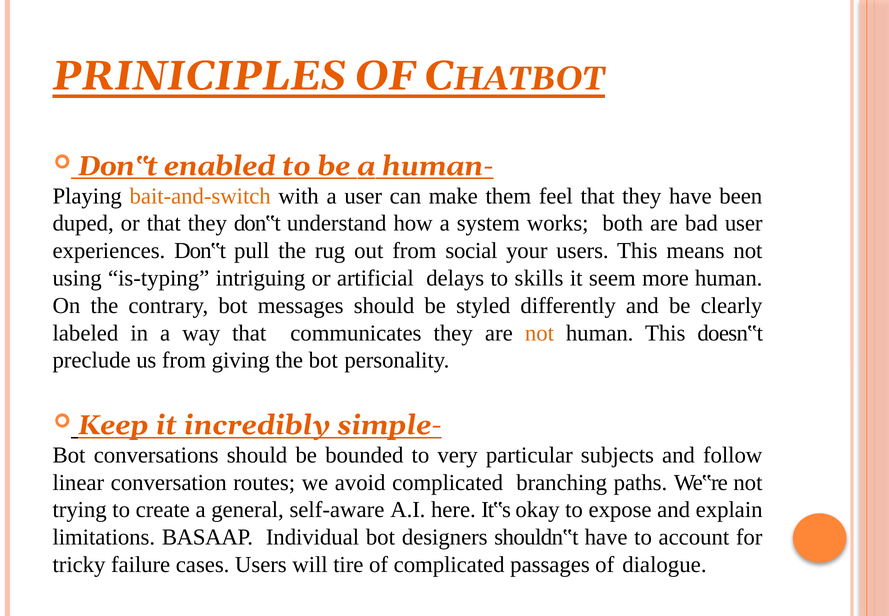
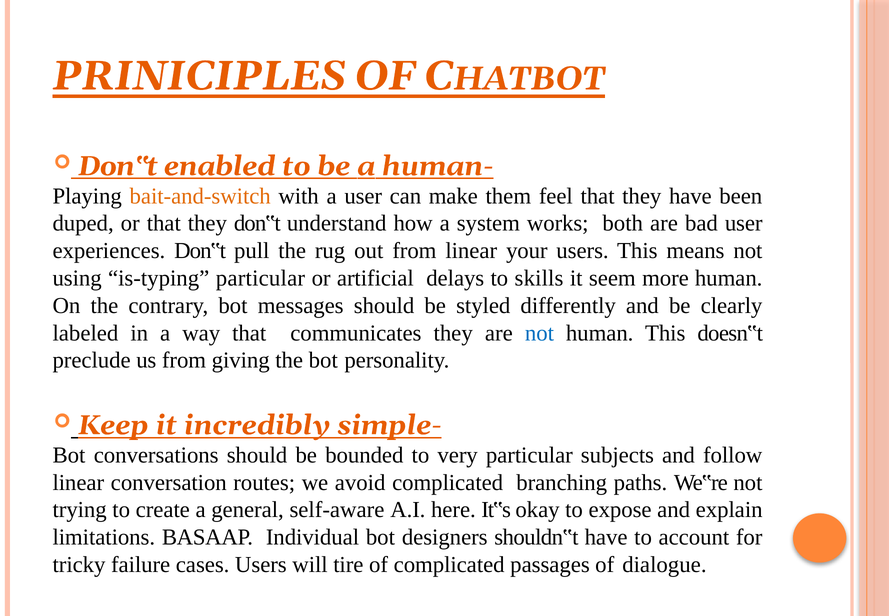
from social: social -> linear
is-typing intriguing: intriguing -> particular
not at (539, 333) colour: orange -> blue
